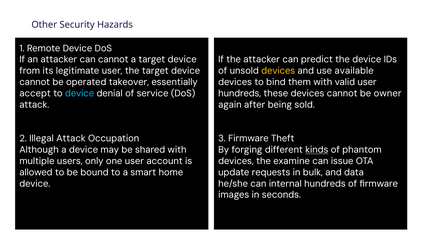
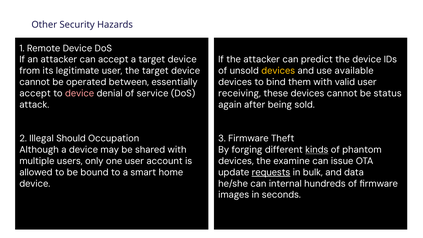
can cannot: cannot -> accept
takeover: takeover -> between
device at (80, 93) colour: light blue -> pink
hundreds at (240, 93): hundreds -> receiving
owner: owner -> status
Illegal Attack: Attack -> Should
requests underline: none -> present
